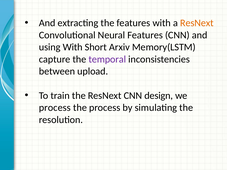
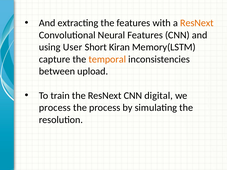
using With: With -> User
Arxiv: Arxiv -> Kiran
temporal colour: purple -> orange
design: design -> digital
